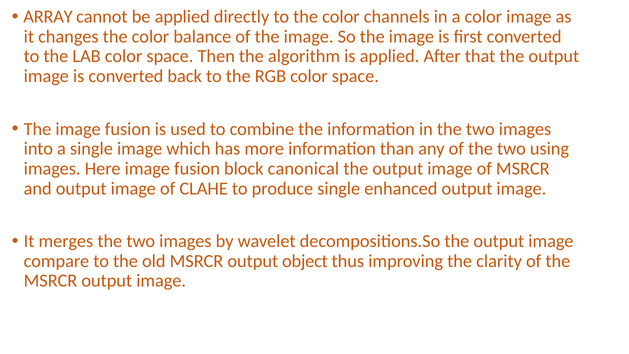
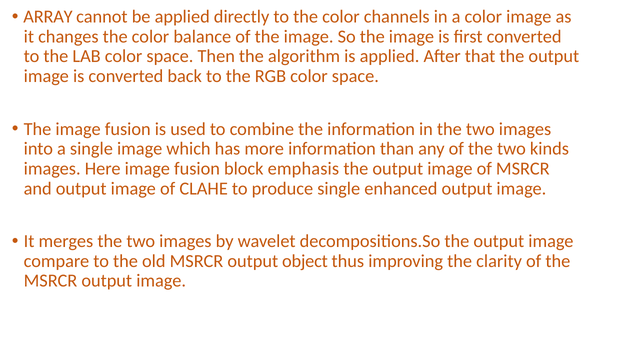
using: using -> kinds
canonical: canonical -> emphasis
